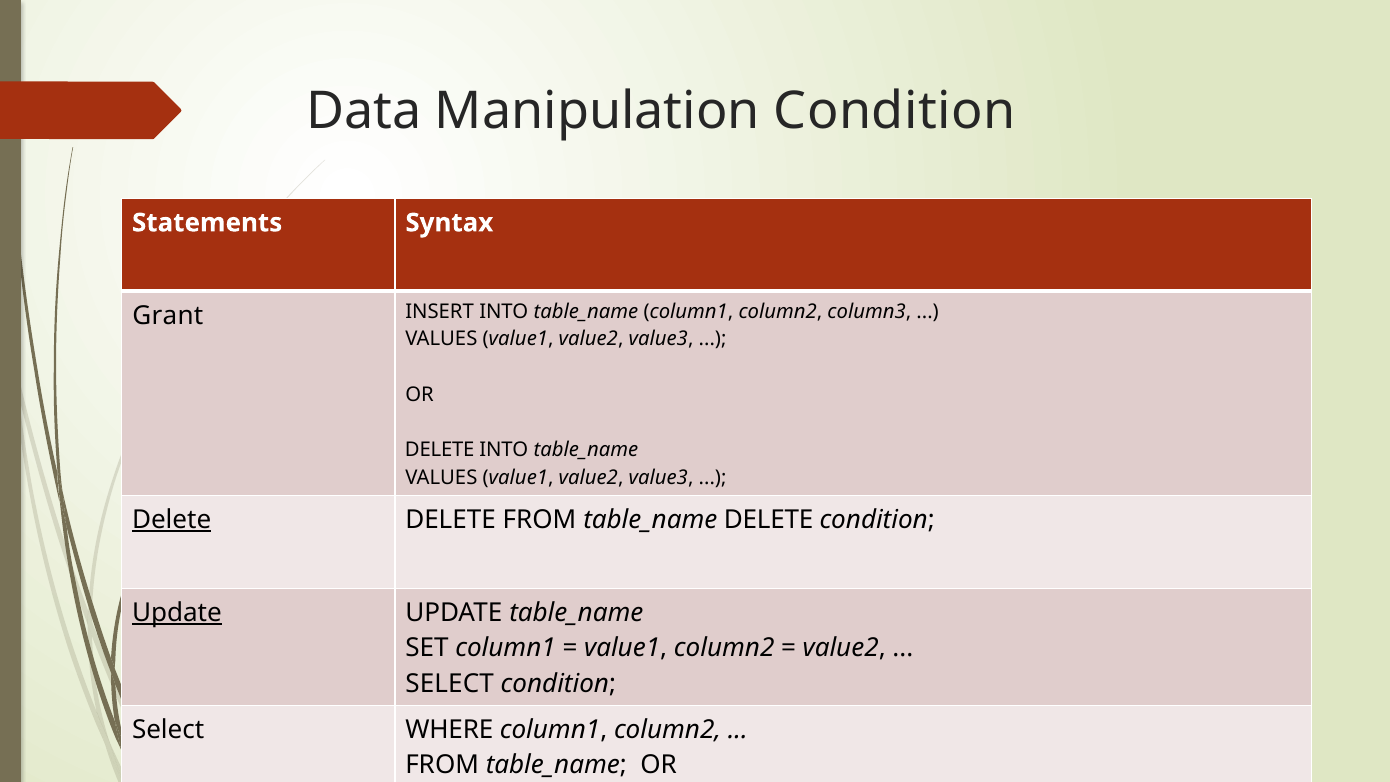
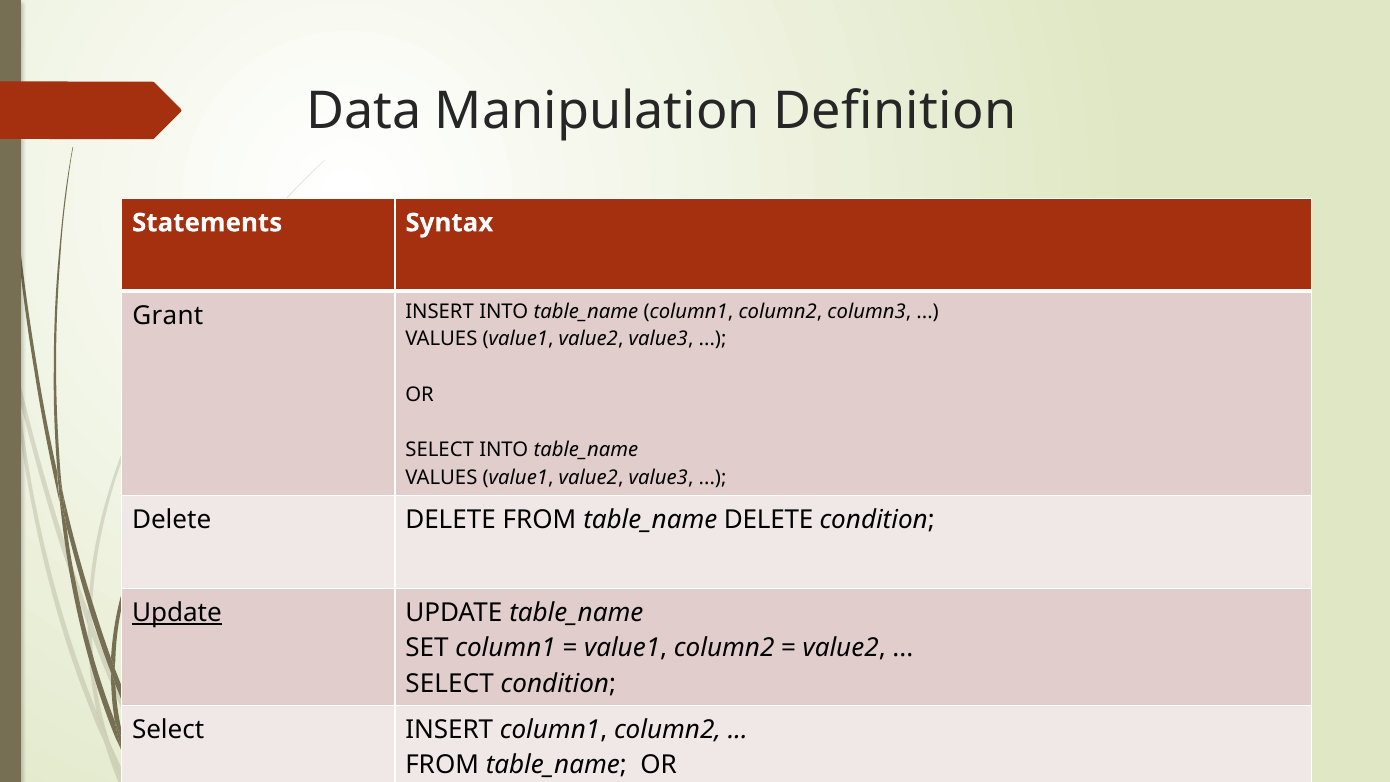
Manipulation Condition: Condition -> Definition
DELETE at (440, 450): DELETE -> SELECT
Delete at (172, 520) underline: present -> none
Select WHERE: WHERE -> INSERT
